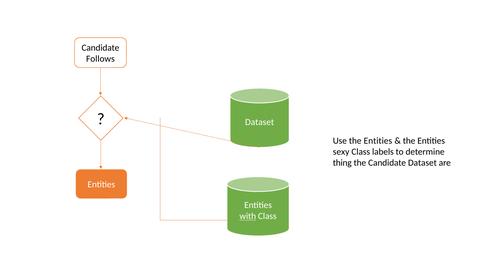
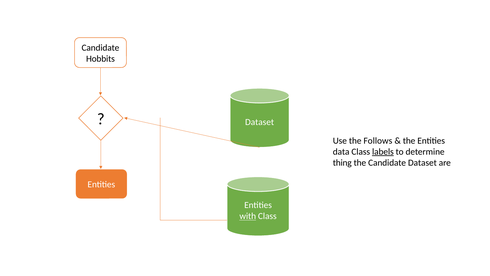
Follows: Follows -> Hobbits
Use the Entities: Entities -> Follows
sexy: sexy -> data
labels underline: none -> present
